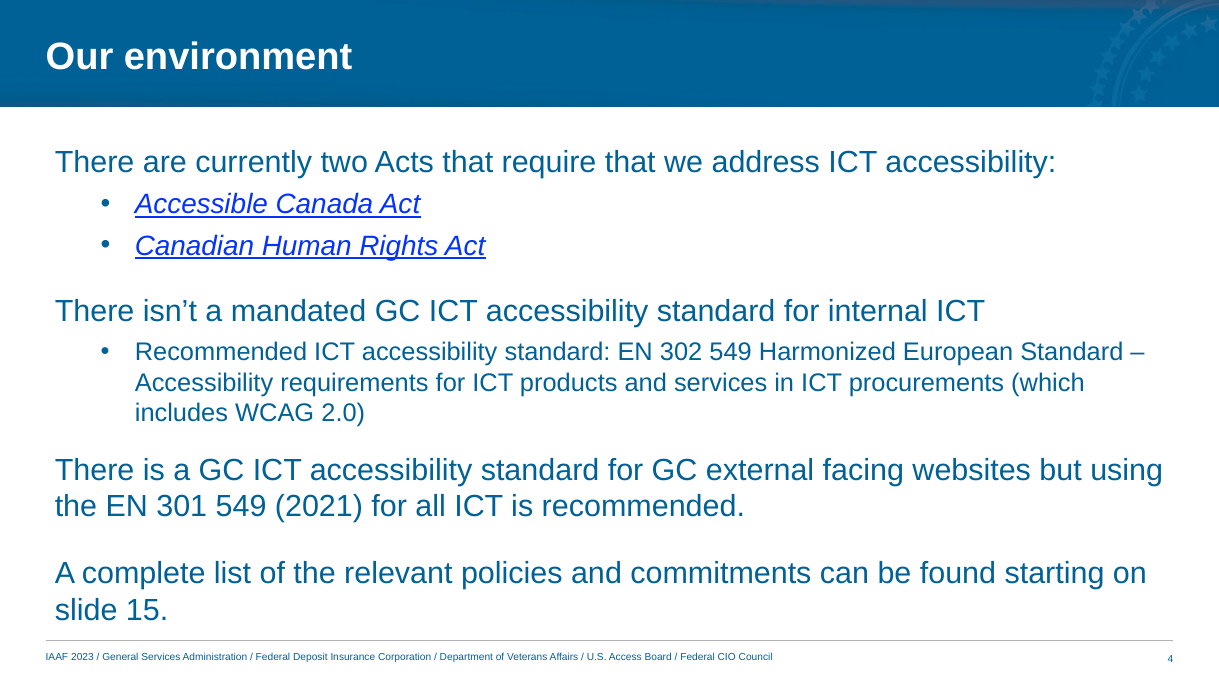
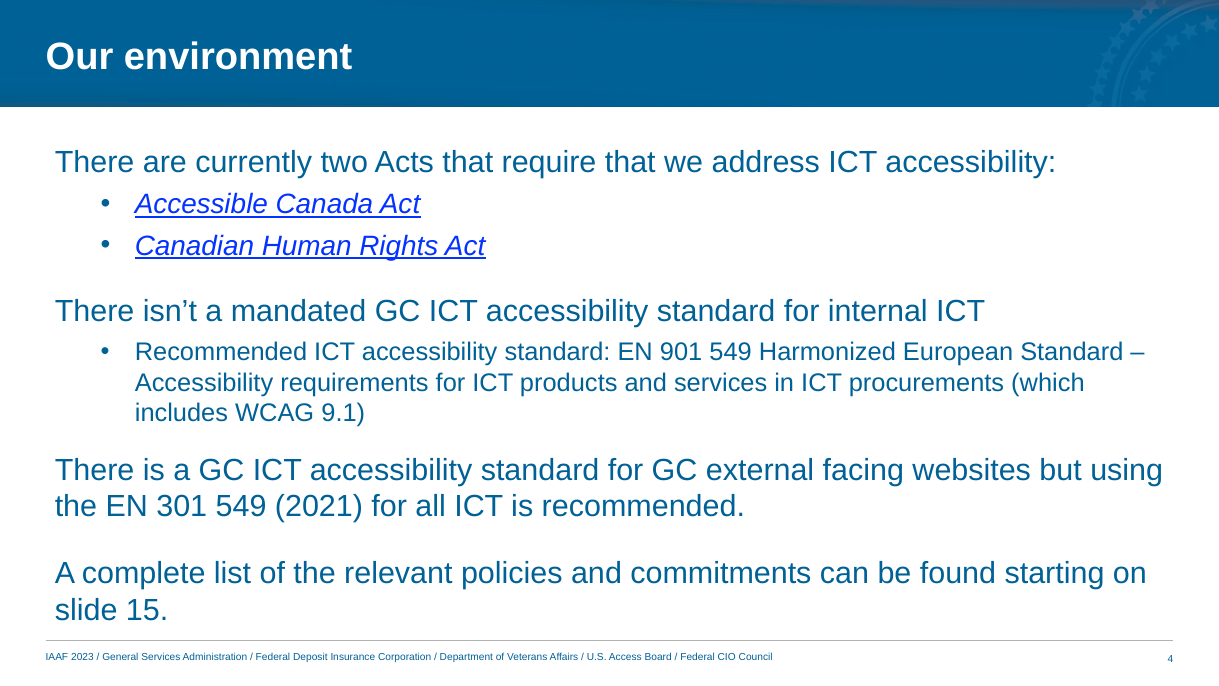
302: 302 -> 901
2.0: 2.0 -> 9.1
